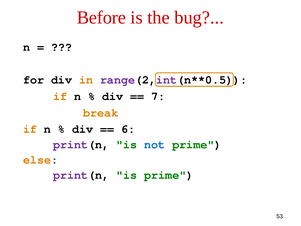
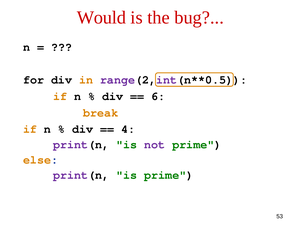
Before: Before -> Would
7: 7 -> 6
6: 6 -> 4
not colour: blue -> purple
